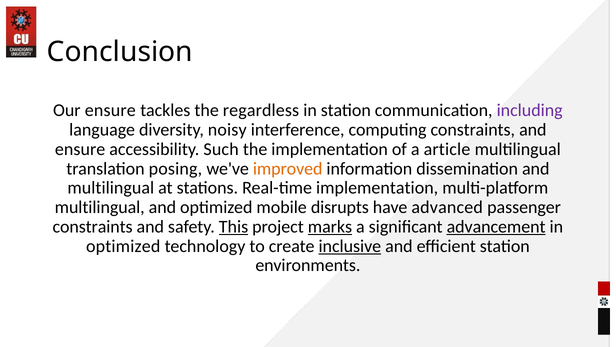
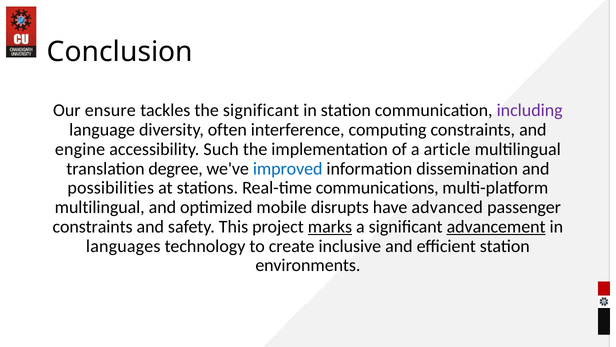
the regardless: regardless -> significant
noisy: noisy -> often
ensure at (80, 149): ensure -> engine
posing: posing -> degree
improved colour: orange -> blue
multilingual at (111, 188): multilingual -> possibilities
Real-time implementation: implementation -> communications
This underline: present -> none
optimized at (123, 246): optimized -> languages
inclusive underline: present -> none
